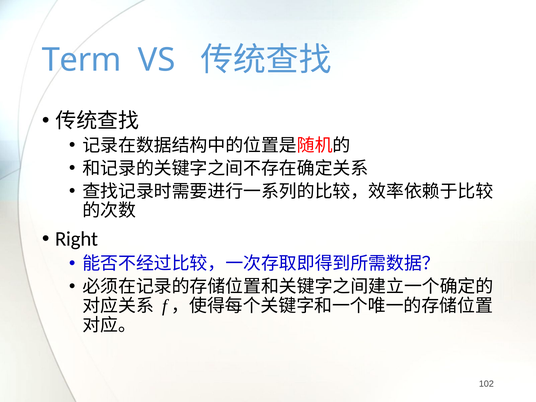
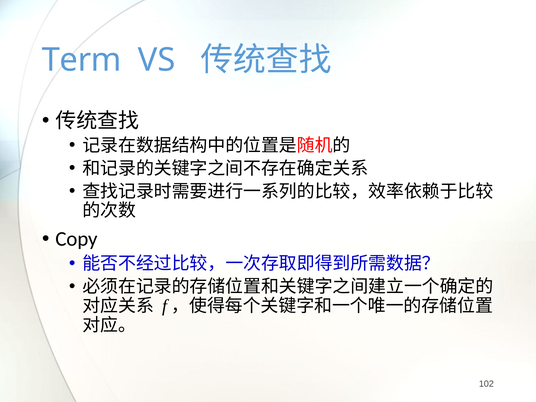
Right: Right -> Copy
